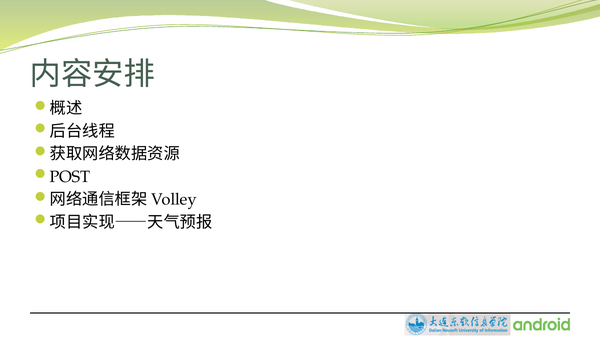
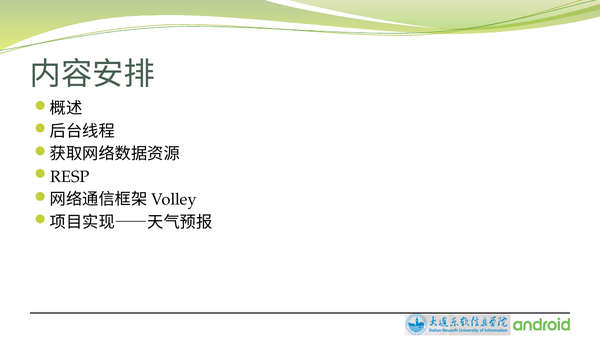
POST: POST -> RESP
